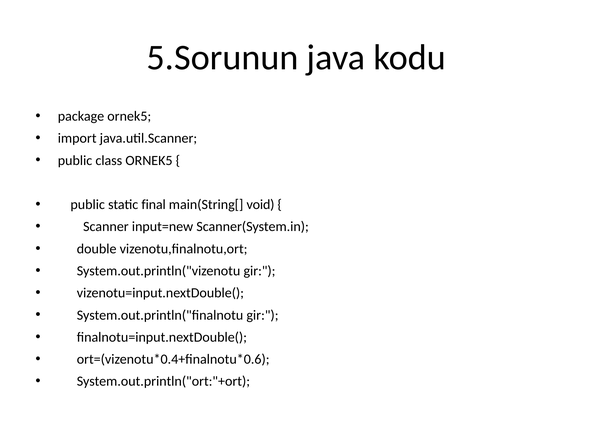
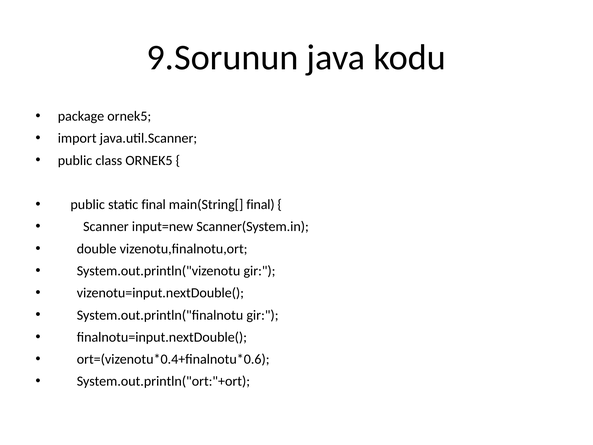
5.Sorunun: 5.Sorunun -> 9.Sorunun
main(String[ void: void -> final
